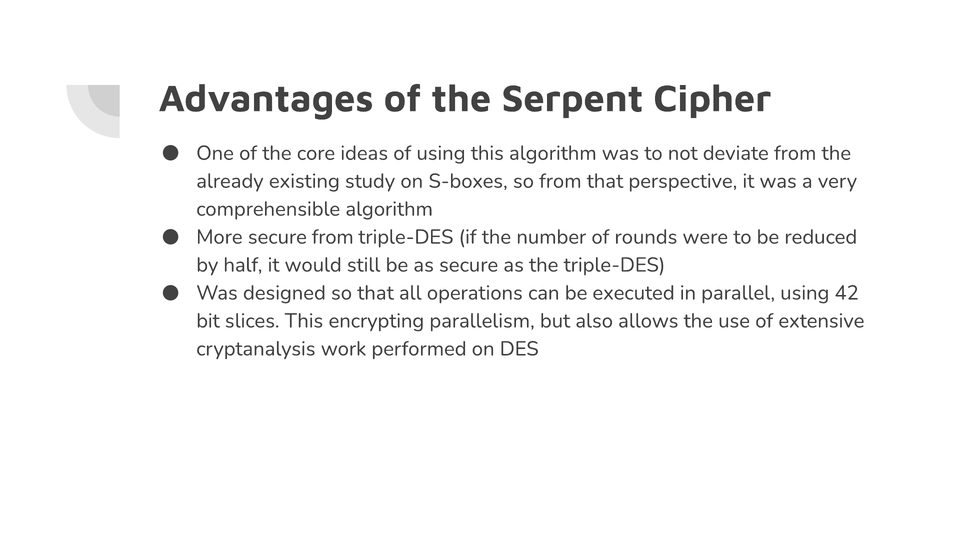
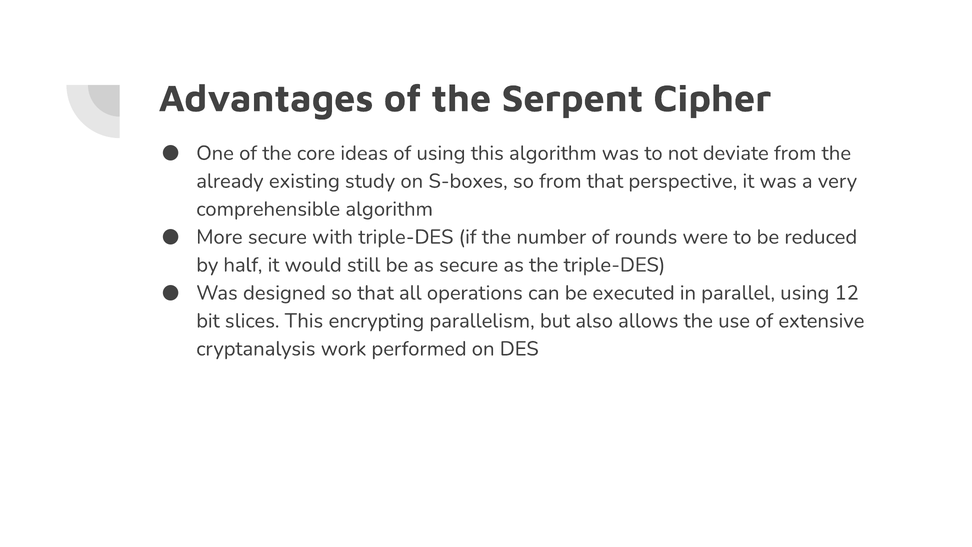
secure from: from -> with
42: 42 -> 12
